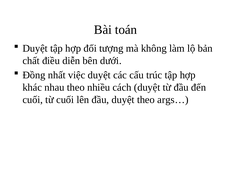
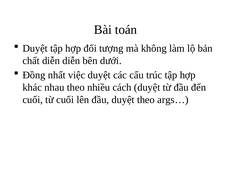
chất điều: điều -> diễn
